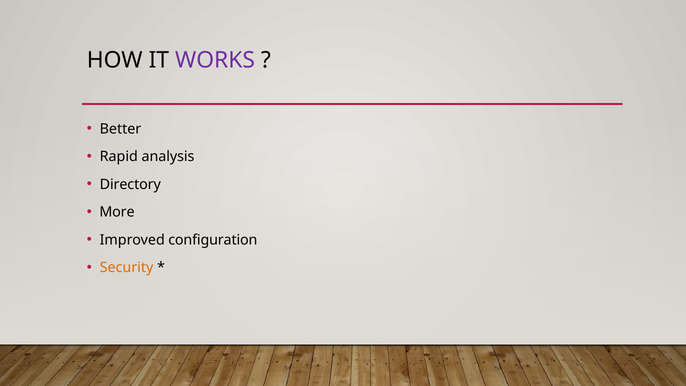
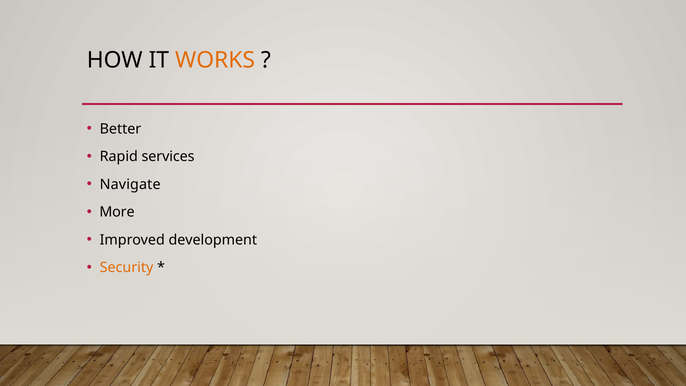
WORKS colour: purple -> orange
analysis: analysis -> services
Directory: Directory -> Navigate
configuration: configuration -> development
